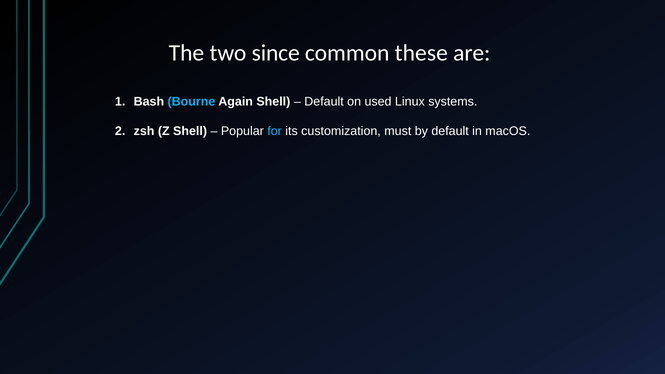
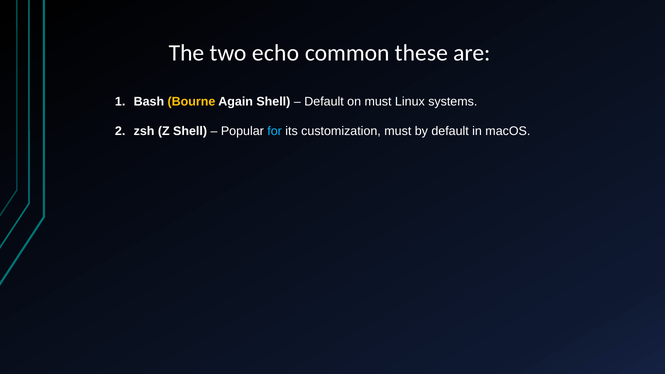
since: since -> echo
Bourne colour: light blue -> yellow
on used: used -> must
